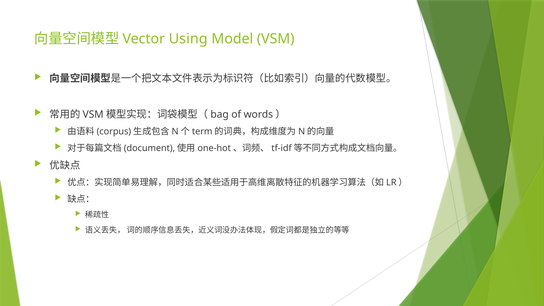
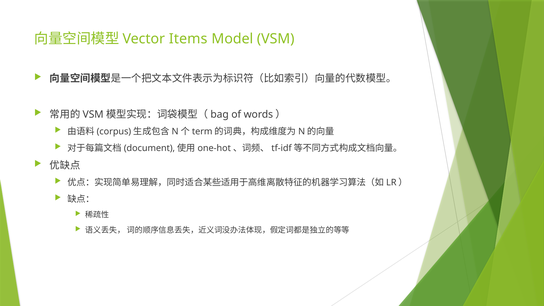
Using: Using -> Items
